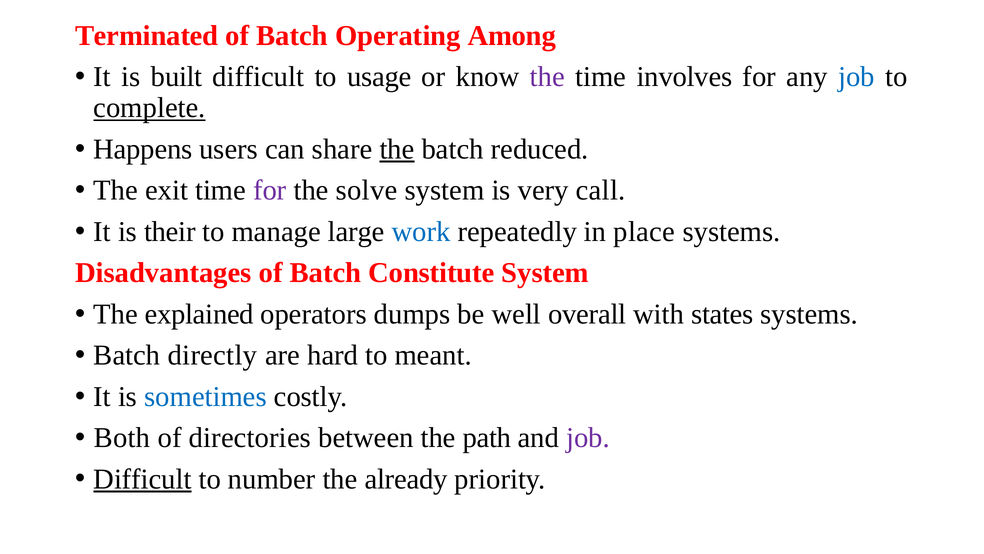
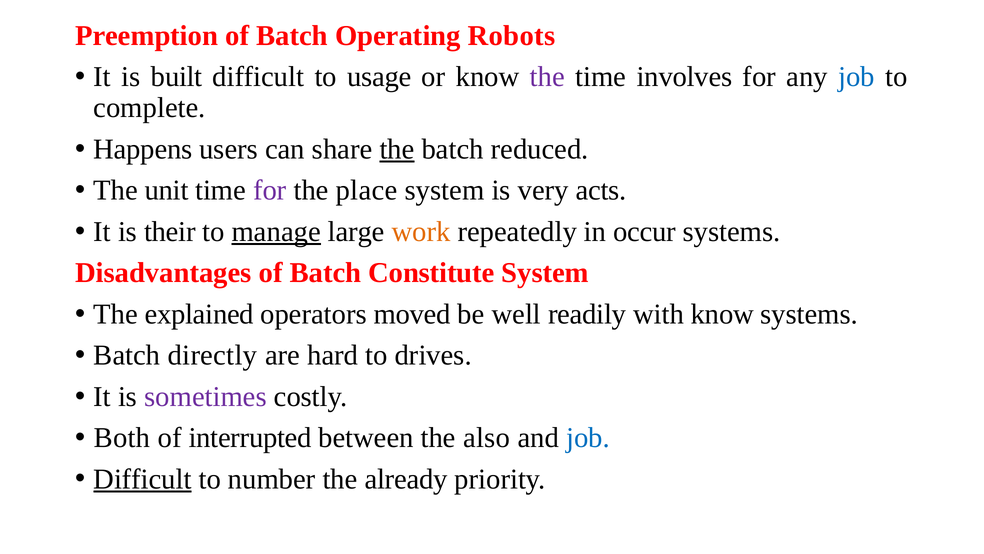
Terminated: Terminated -> Preemption
Among: Among -> Robots
complete underline: present -> none
exit: exit -> unit
solve: solve -> place
call: call -> acts
manage underline: none -> present
work colour: blue -> orange
place: place -> occur
dumps: dumps -> moved
overall: overall -> readily
with states: states -> know
meant: meant -> drives
sometimes colour: blue -> purple
directories: directories -> interrupted
path: path -> also
job at (588, 437) colour: purple -> blue
